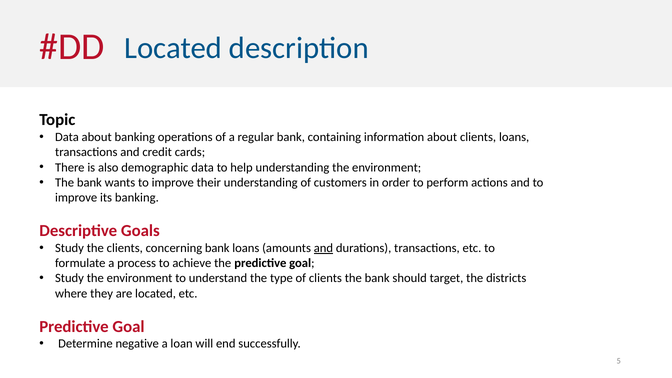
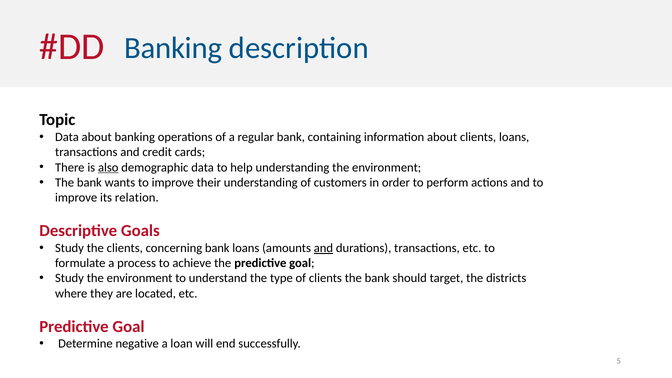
Located at (173, 48): Located -> Banking
also underline: none -> present
its banking: banking -> relation
